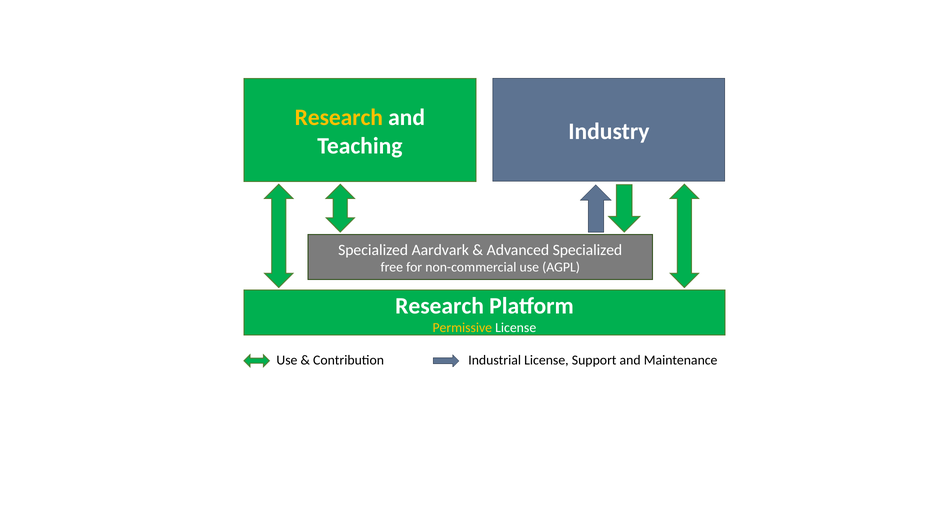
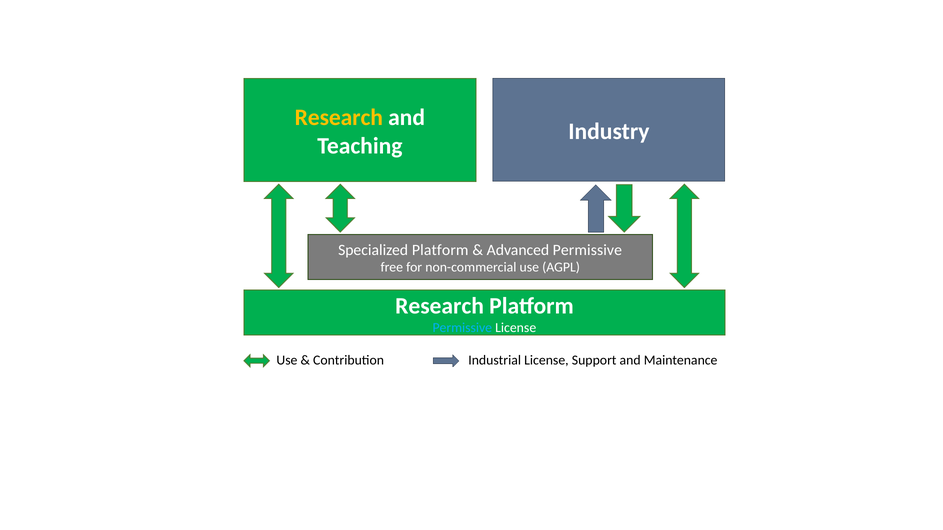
Specialized Aardvark: Aardvark -> Platform
Advanced Specialized: Specialized -> Permissive
Permissive at (462, 328) colour: yellow -> light blue
